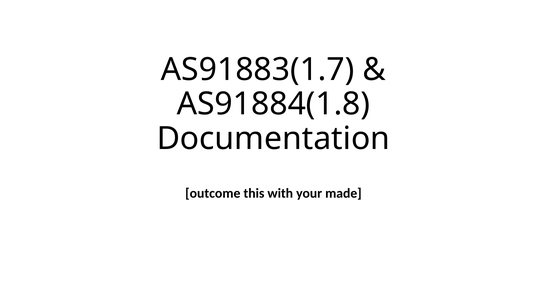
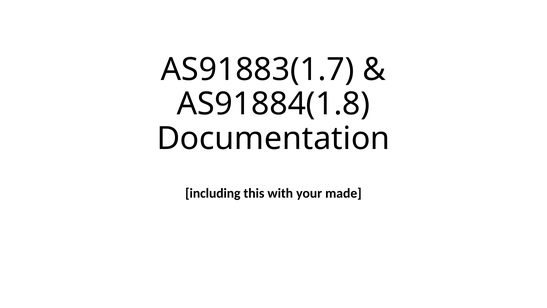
outcome: outcome -> including
